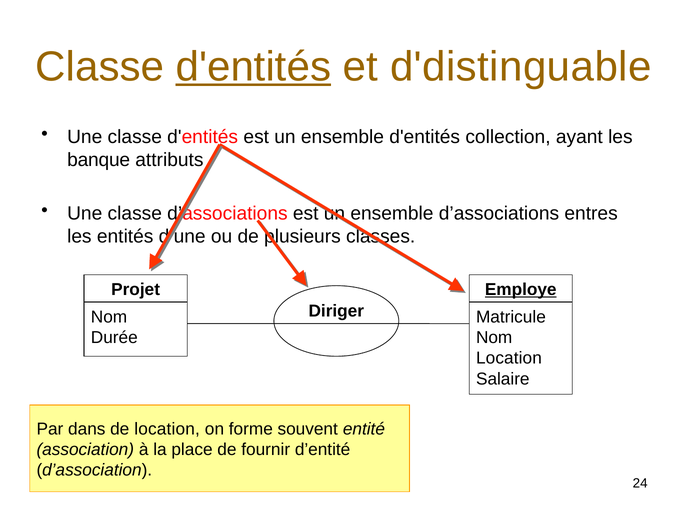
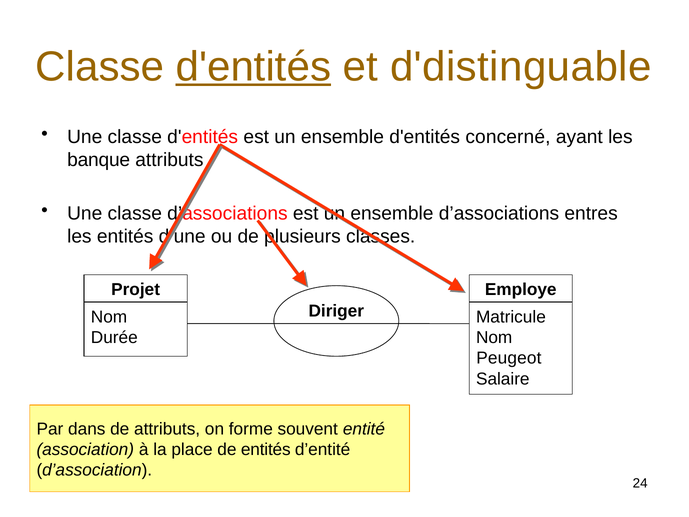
collection: collection -> concerné
Employe underline: present -> none
Location at (509, 358): Location -> Peugeot
de location: location -> attributs
de fournir: fournir -> entités
